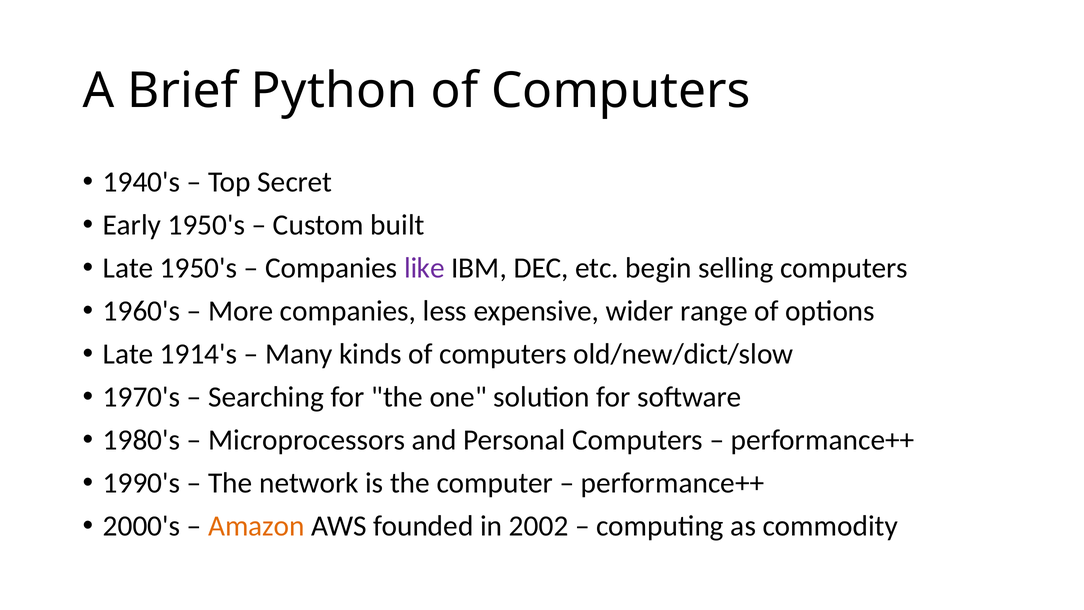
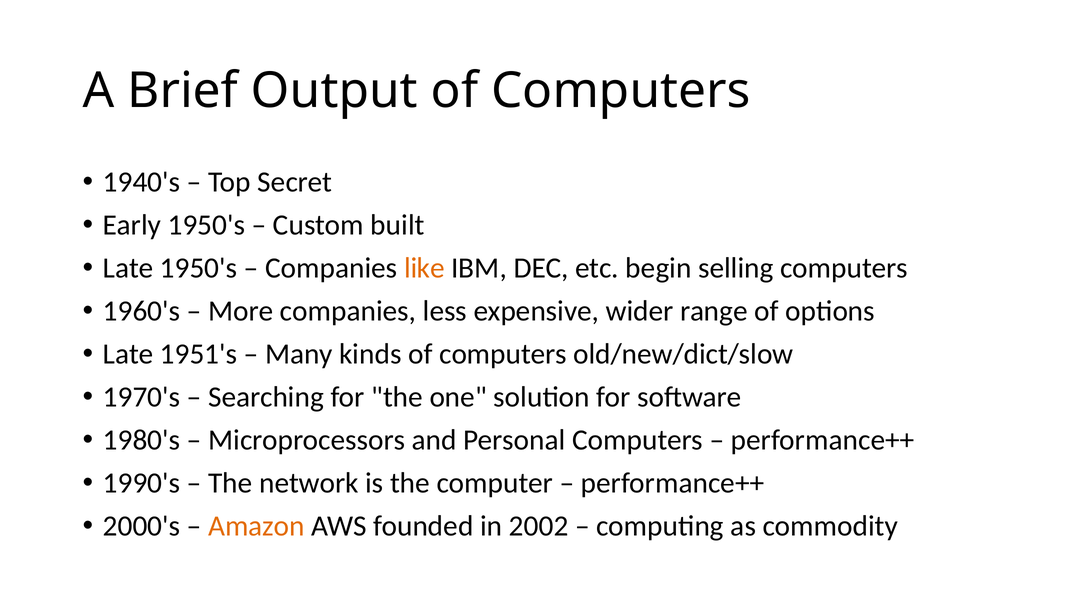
Python: Python -> Output
like colour: purple -> orange
1914's: 1914's -> 1951's
